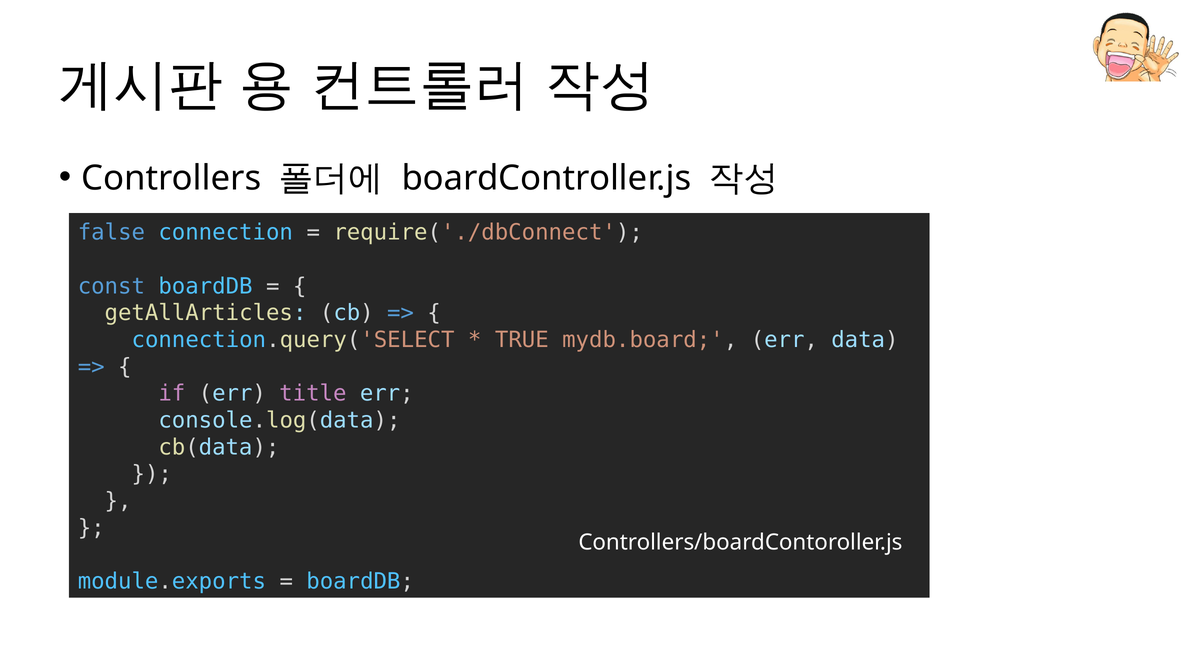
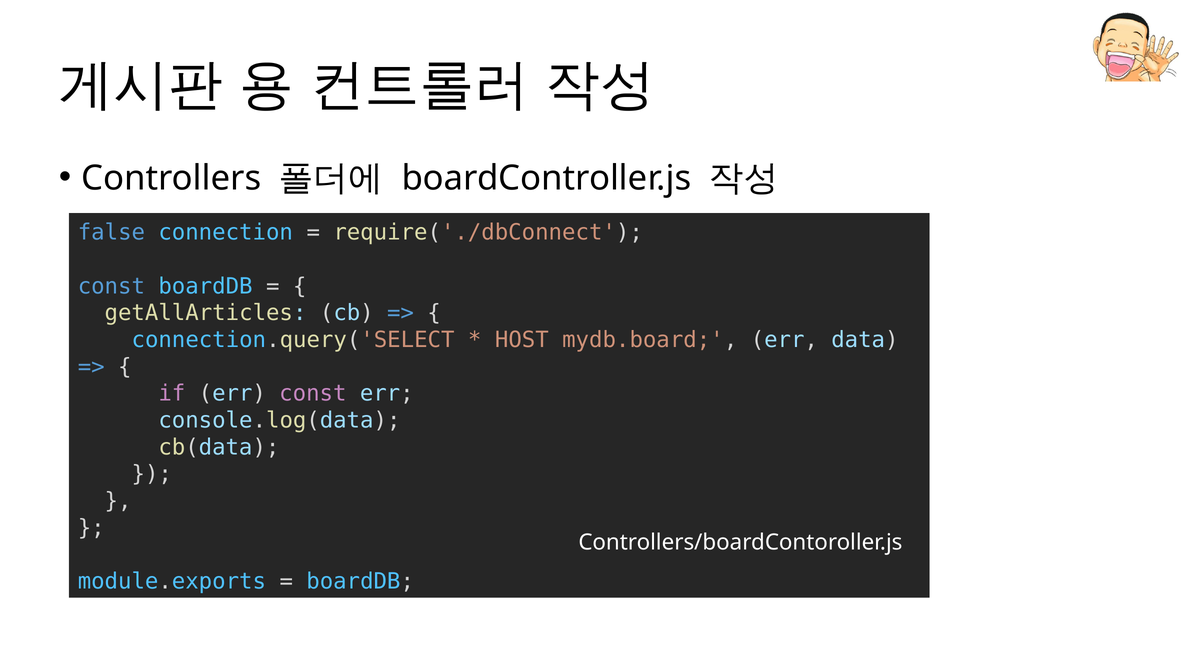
TRUE: TRUE -> HOST
err title: title -> const
